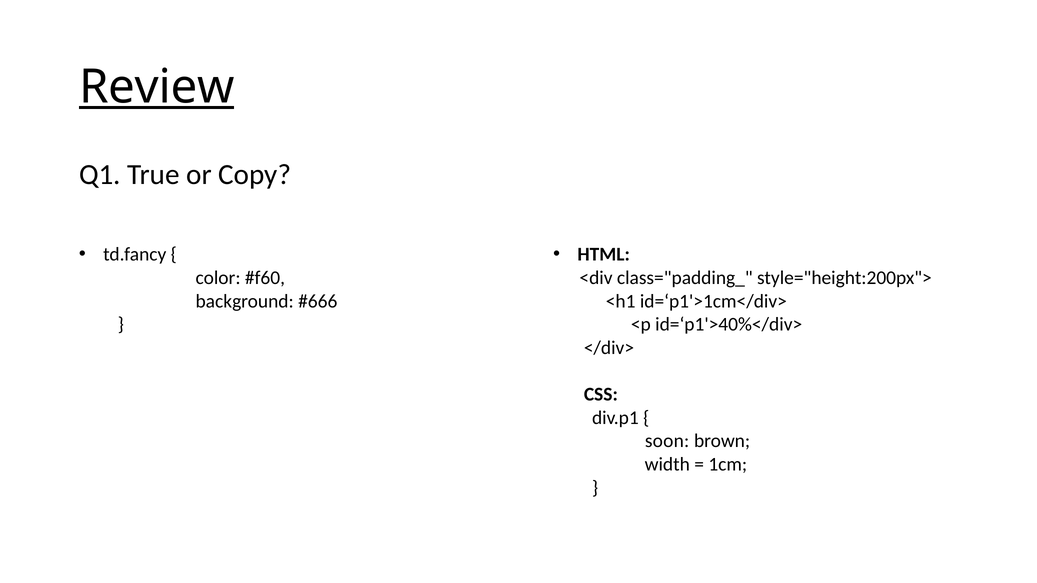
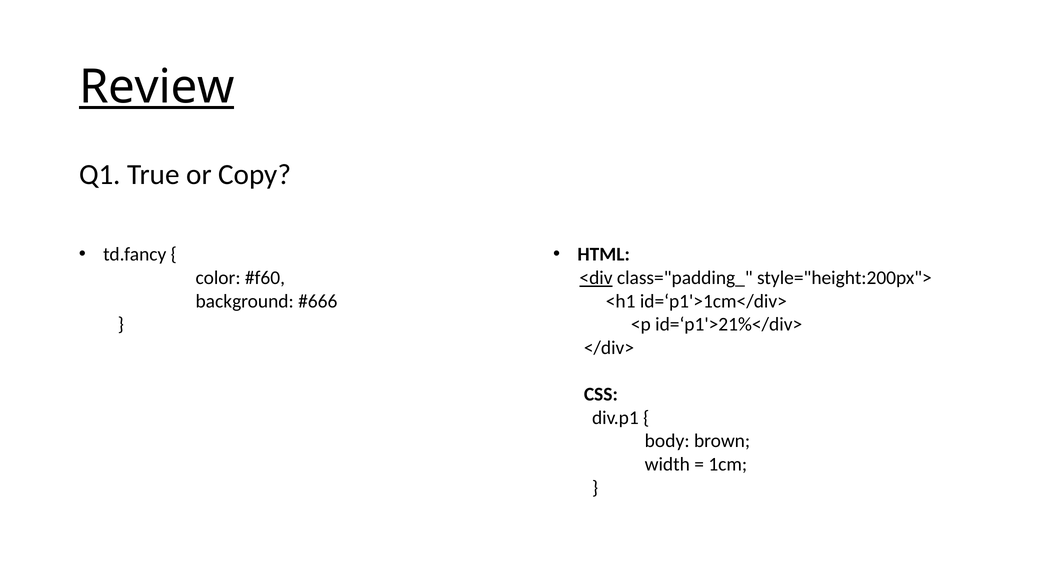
<div underline: none -> present
id=‘p1'>40%</div>: id=‘p1'>40%</div> -> id=‘p1'>21%</div>
soon: soon -> body
